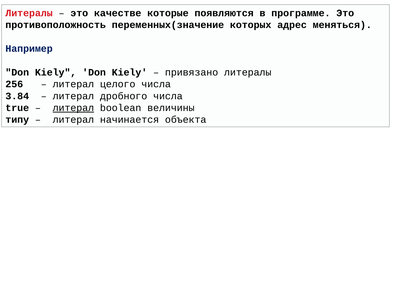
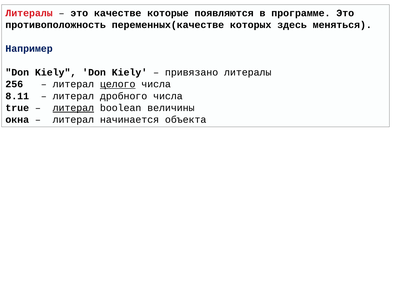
переменных(значениe: переменных(значениe -> переменных(качестве
адрес: адрес -> здесь
целого underline: none -> present
3.84: 3.84 -> 8.11
типу: типу -> окна
